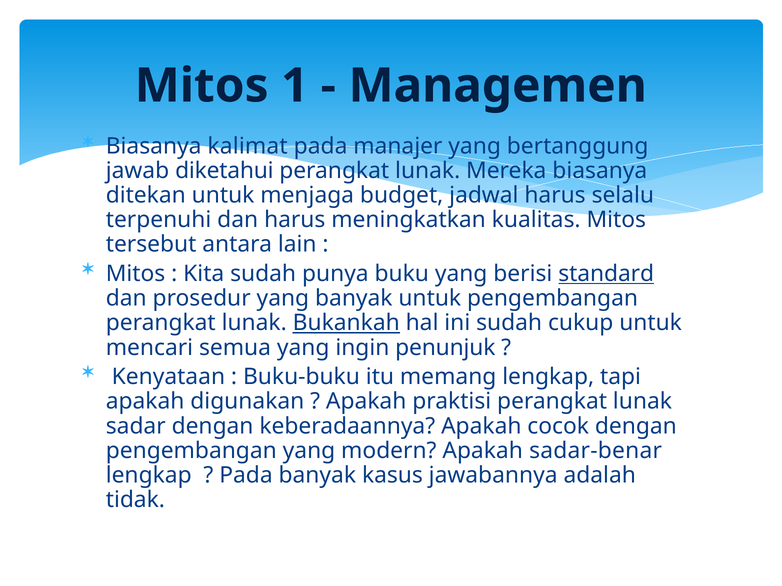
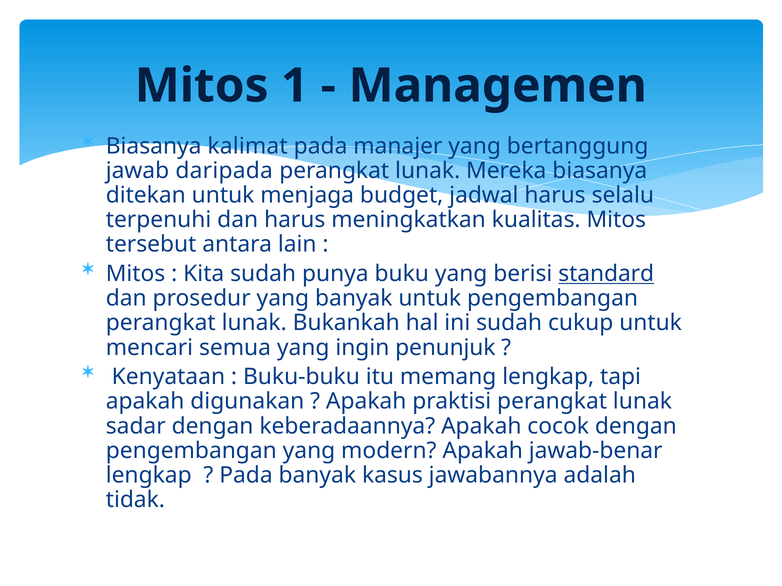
diketahui: diketahui -> daripada
Bukankah underline: present -> none
sadar-benar: sadar-benar -> jawab-benar
